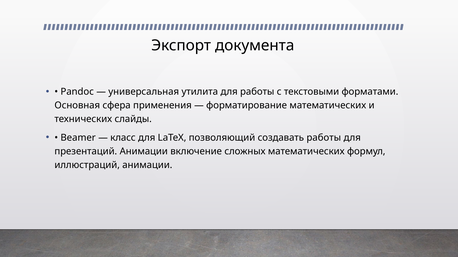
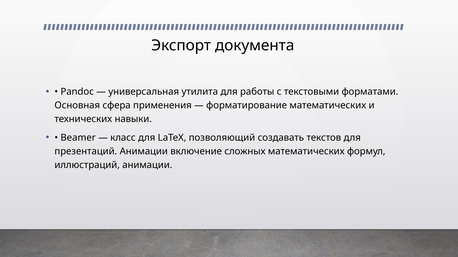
слайды: слайды -> навыки
создавать работы: работы -> текстов
